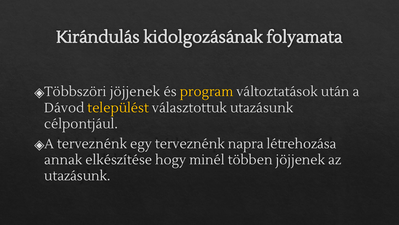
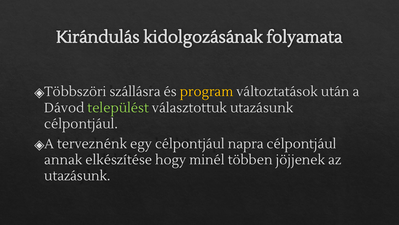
jöjjenek at (135, 92): jöjjenek -> szállásra
települést colour: yellow -> light green
egy terveznénk: terveznénk -> célpontjául
napra létrehozása: létrehozása -> célpontjául
